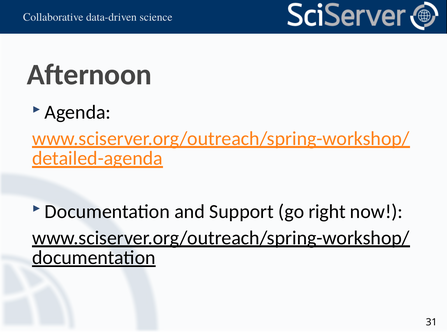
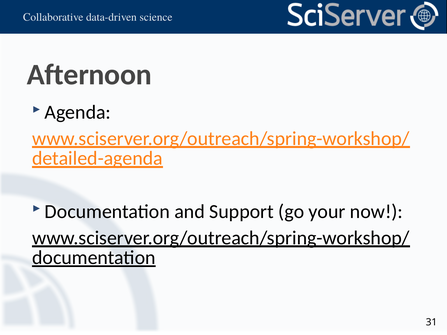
right: right -> your
